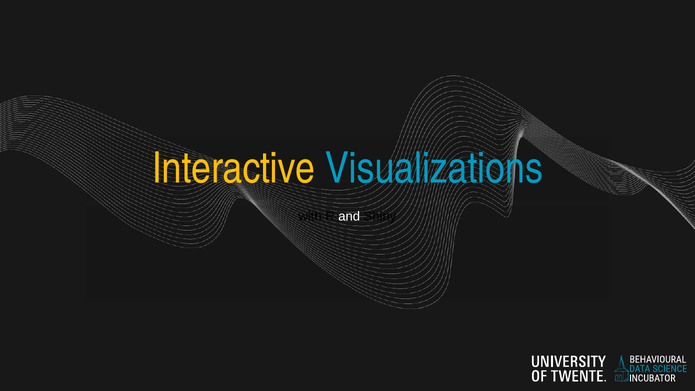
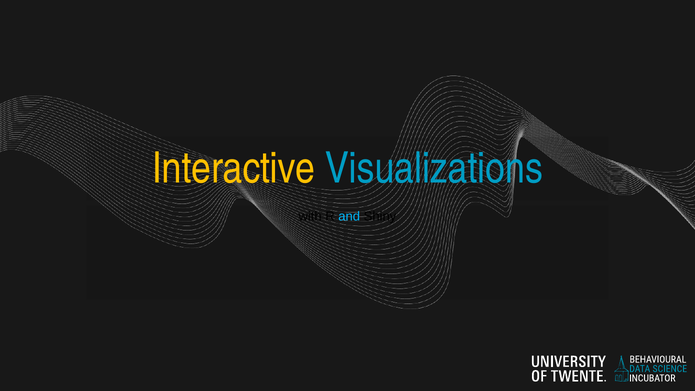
and colour: white -> light blue
